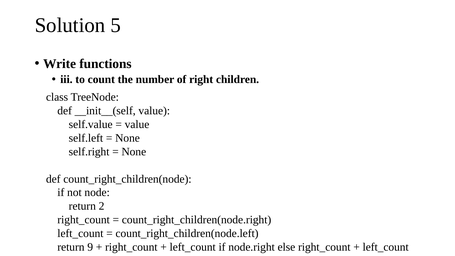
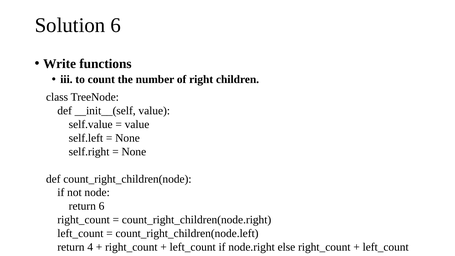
Solution 5: 5 -> 6
return 2: 2 -> 6
9: 9 -> 4
